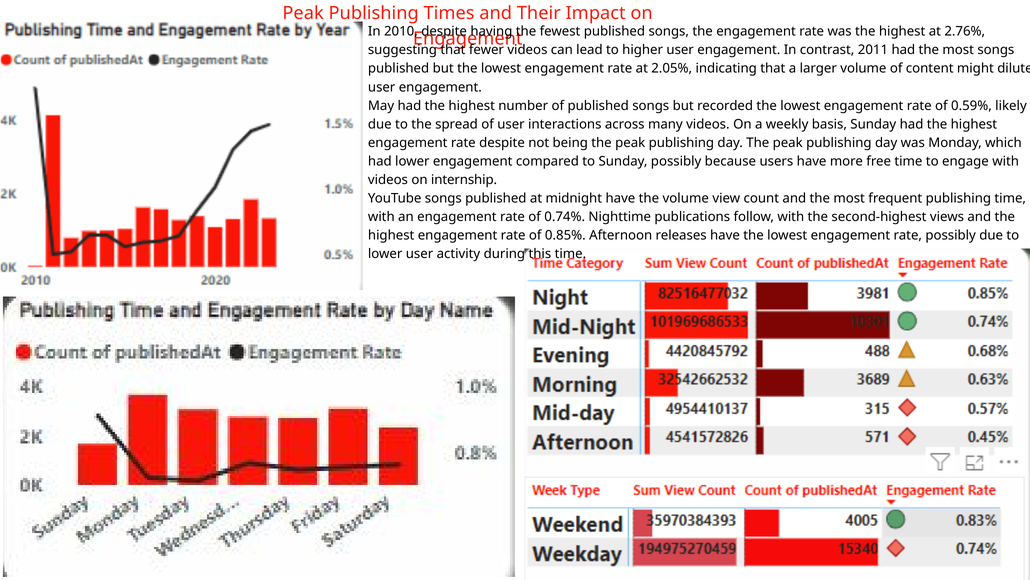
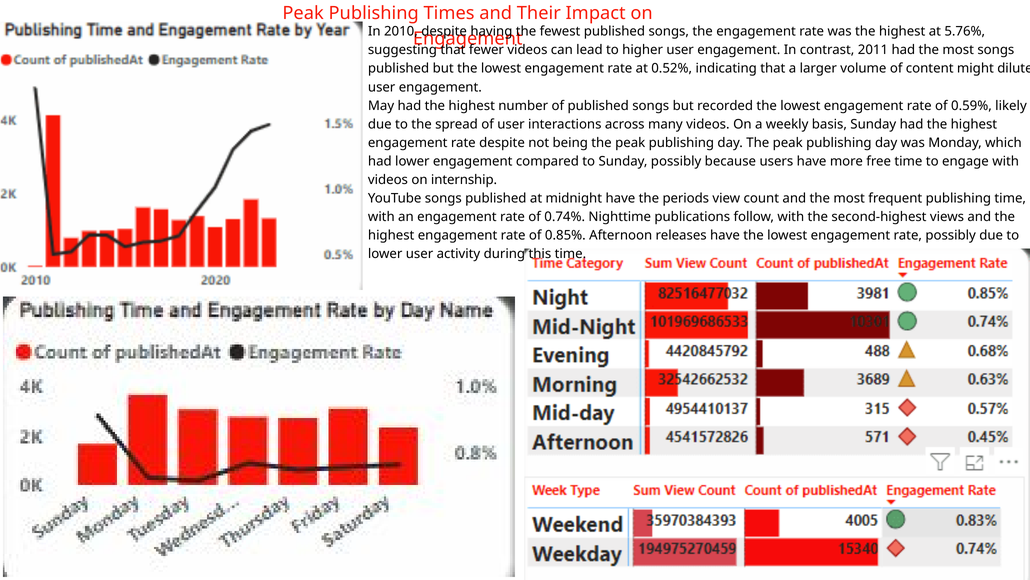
2.76%: 2.76% -> 5.76%
2.05%: 2.05% -> 0.52%
the volume: volume -> periods
